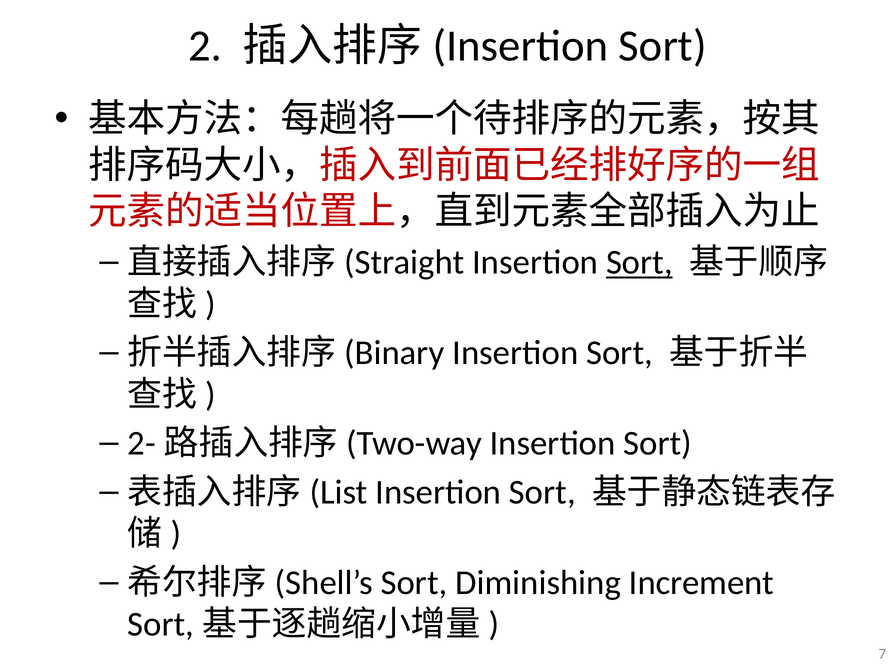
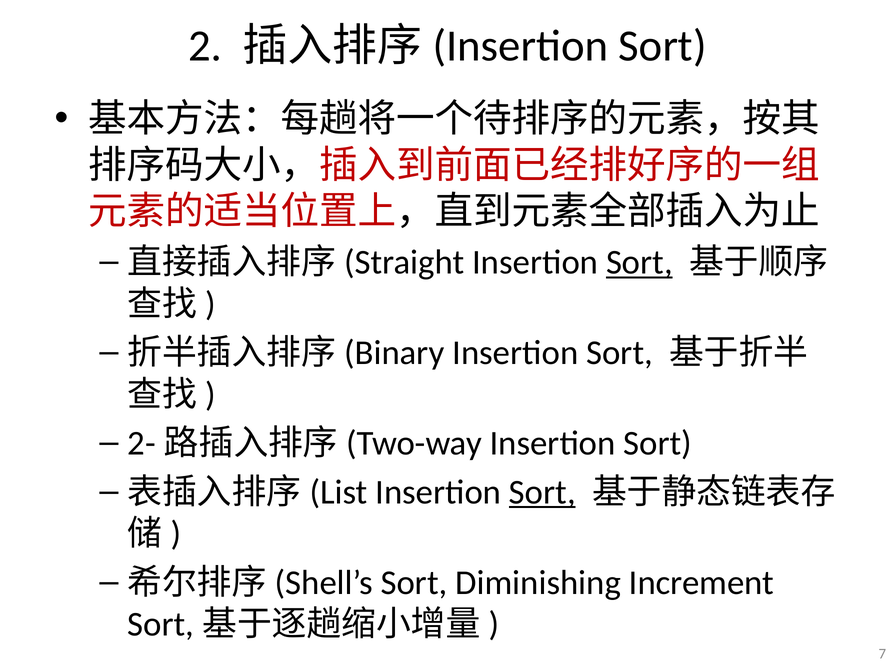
Sort at (542, 492) underline: none -> present
